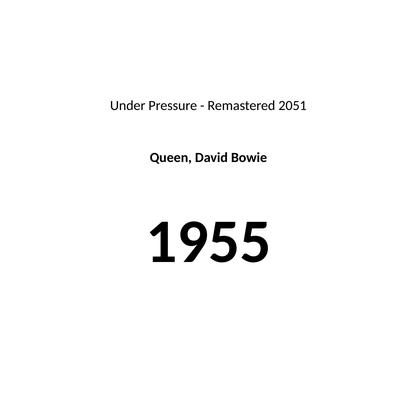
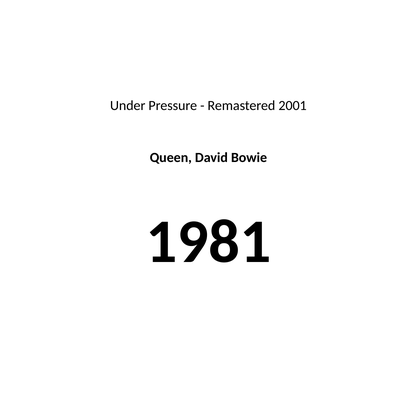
2051: 2051 -> 2001
1955: 1955 -> 1981
